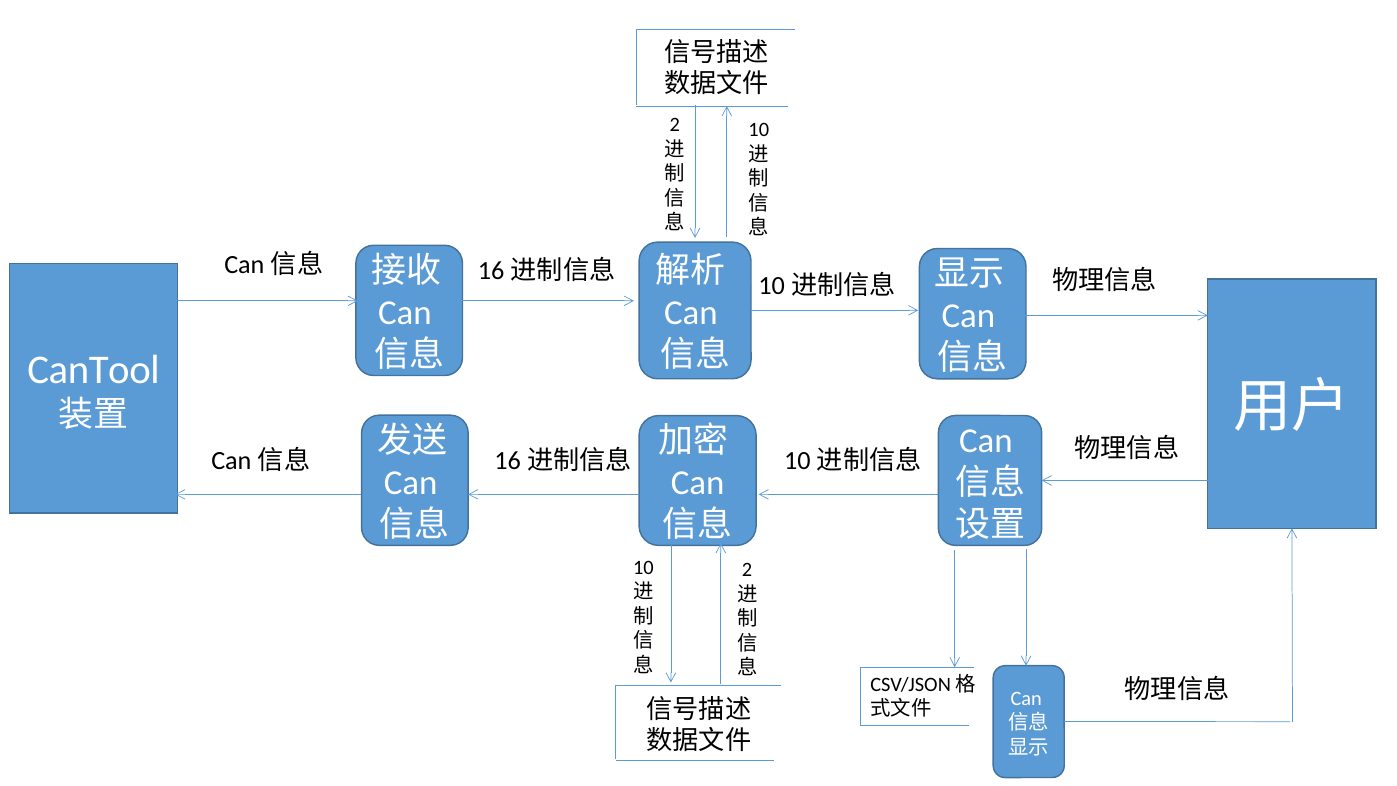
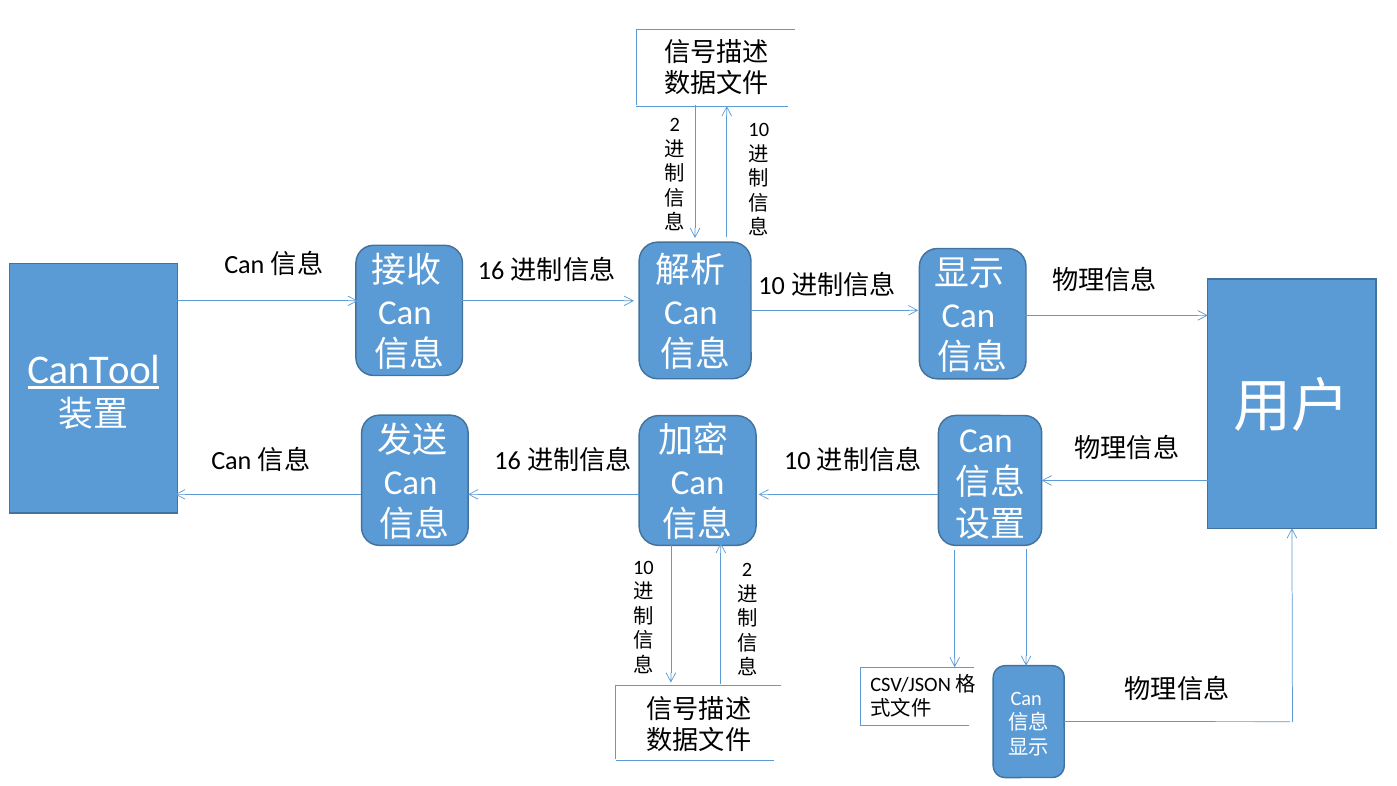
CanTool underline: none -> present
